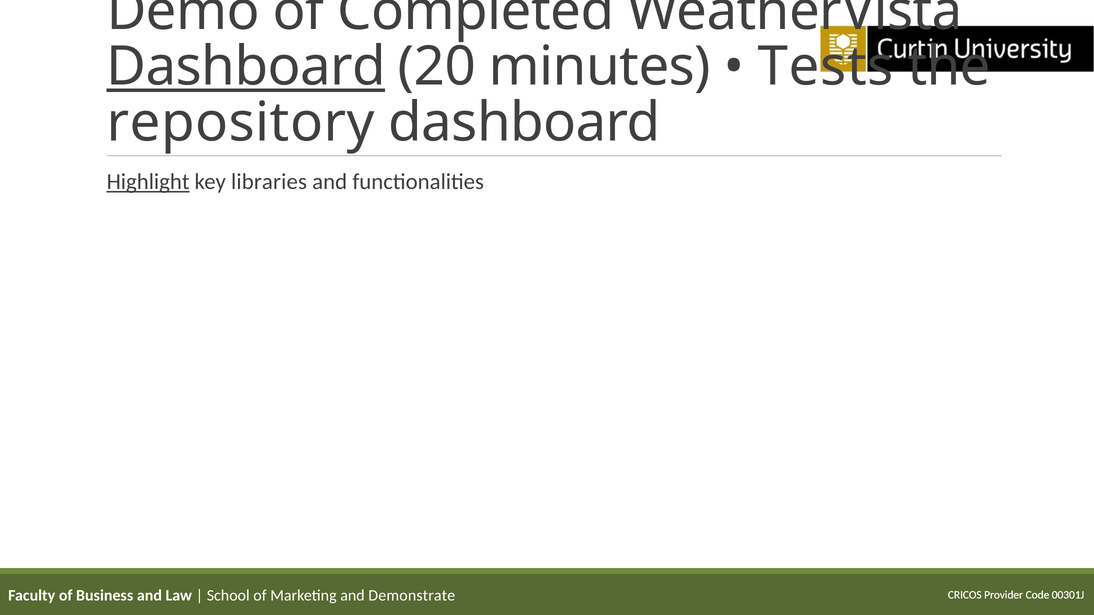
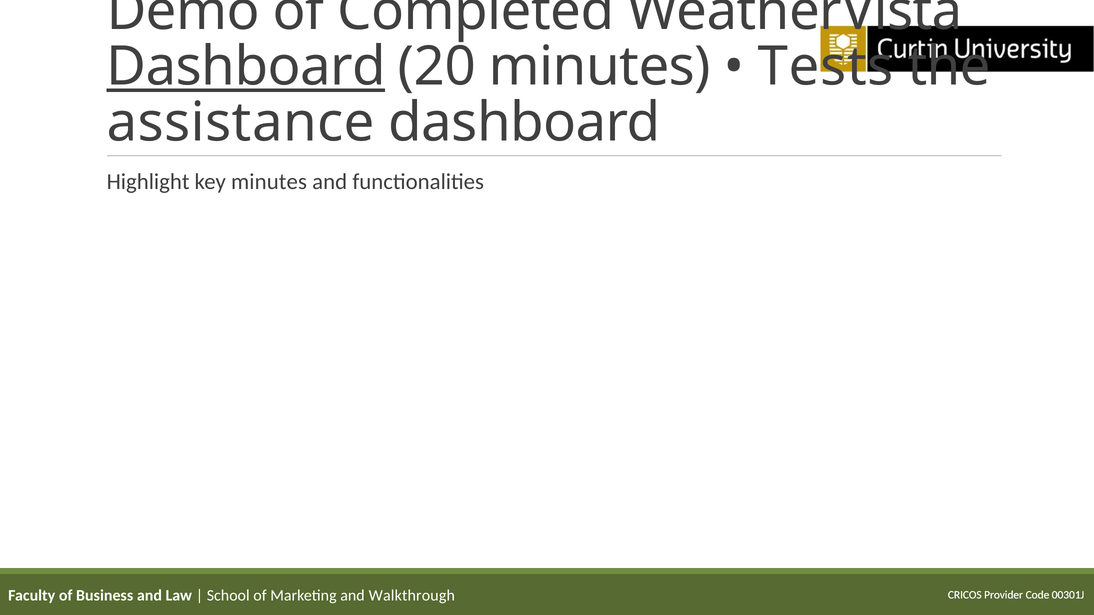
repository: repository -> assistance
Highlight underline: present -> none
key libraries: libraries -> minutes
Demonstrate: Demonstrate -> Walkthrough
